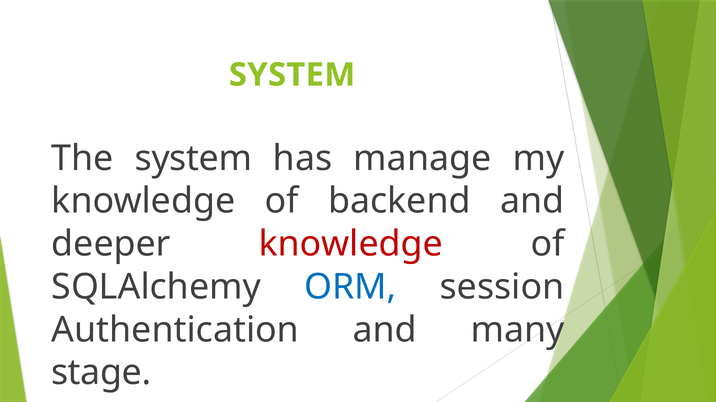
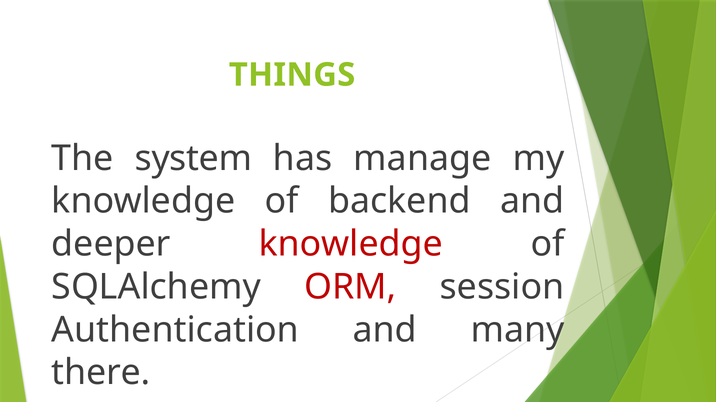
SYSTEM at (292, 75): SYSTEM -> THINGS
ORM colour: blue -> red
stage: stage -> there
